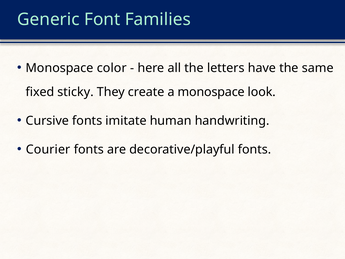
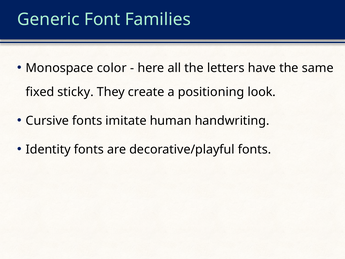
a monospace: monospace -> positioning
Courier: Courier -> Identity
